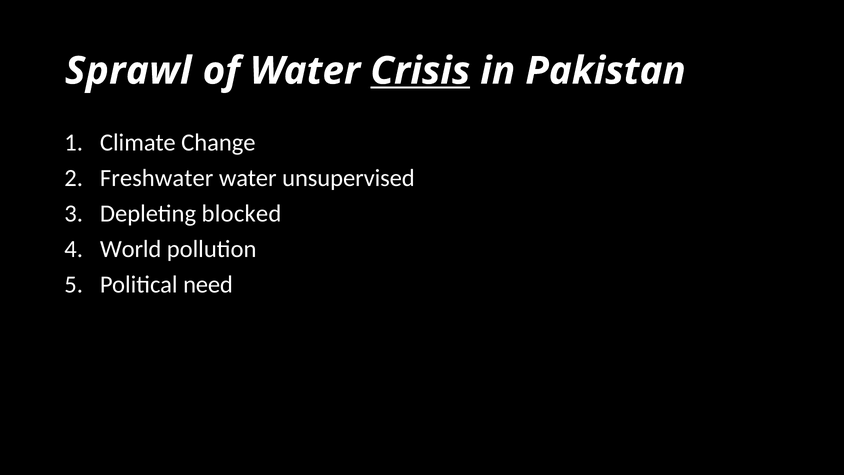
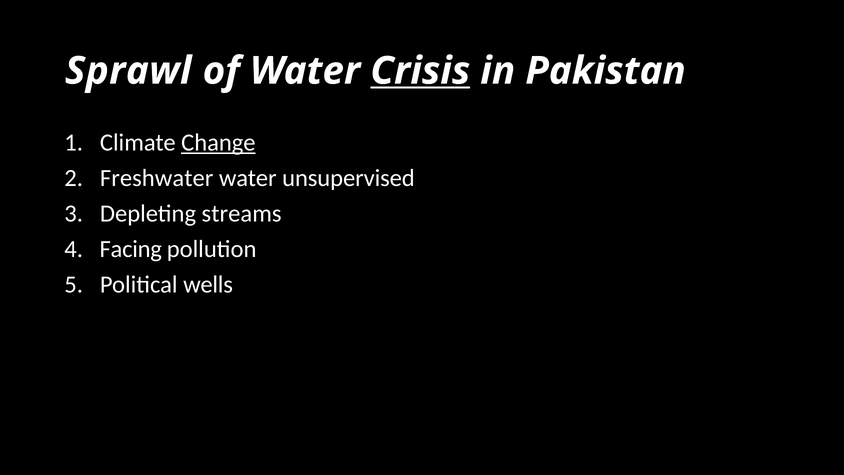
Change underline: none -> present
blocked: blocked -> streams
World: World -> Facing
need: need -> wells
